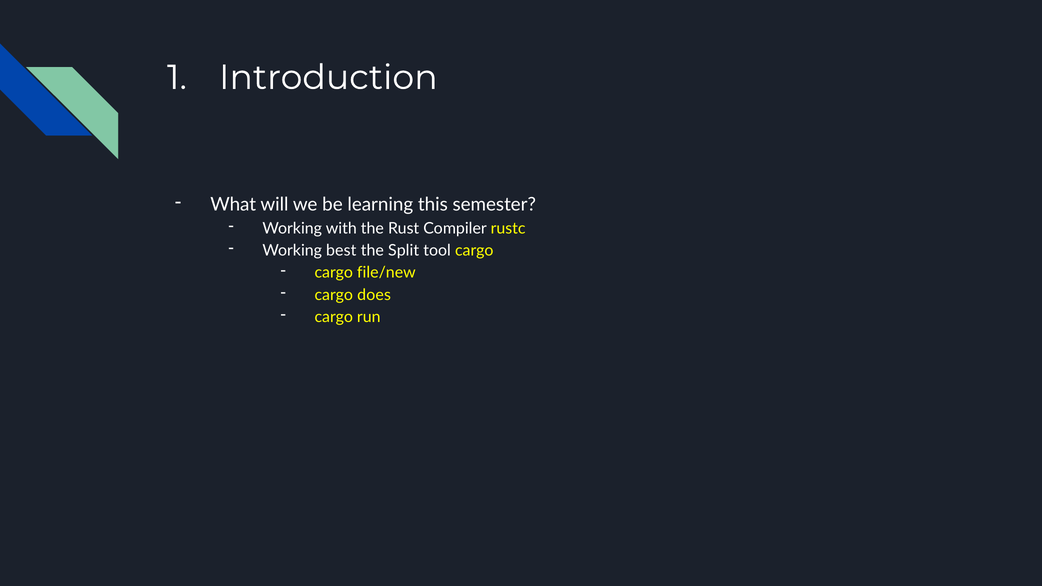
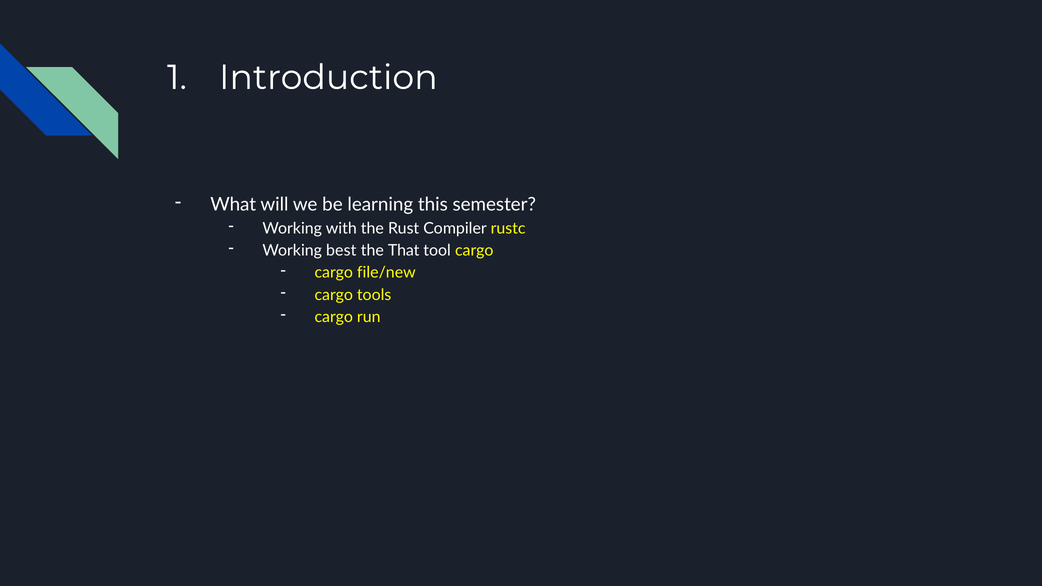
Split: Split -> That
does: does -> tools
